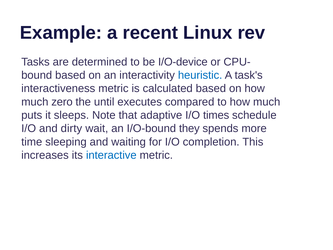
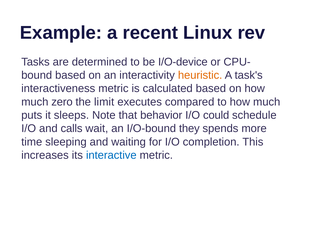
heuristic colour: blue -> orange
until: until -> limit
adaptive: adaptive -> behavior
times: times -> could
dirty: dirty -> calls
